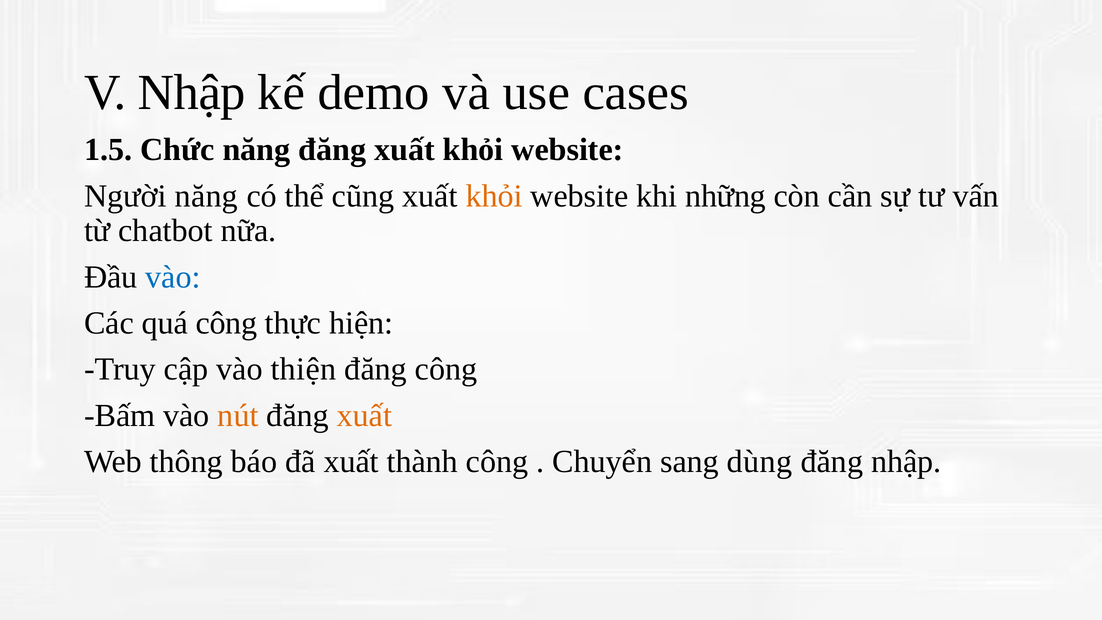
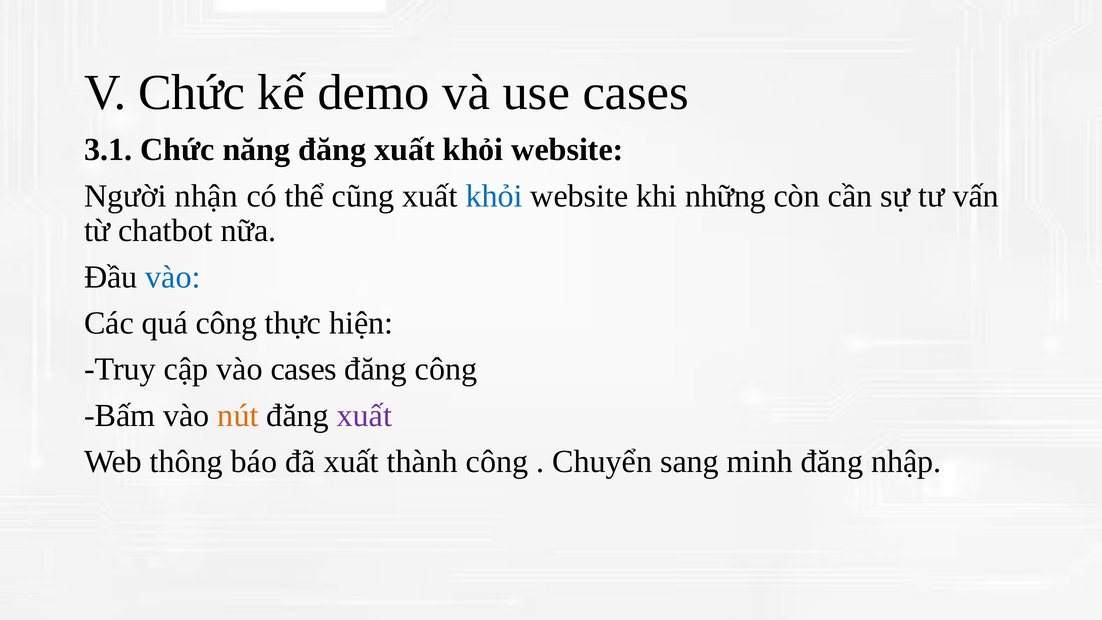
V Nhập: Nhập -> Chức
1.5: 1.5 -> 3.1
Người năng: năng -> nhận
khỏi at (494, 196) colour: orange -> blue
vào thiện: thiện -> cases
xuất at (364, 415) colour: orange -> purple
dùng: dùng -> minh
